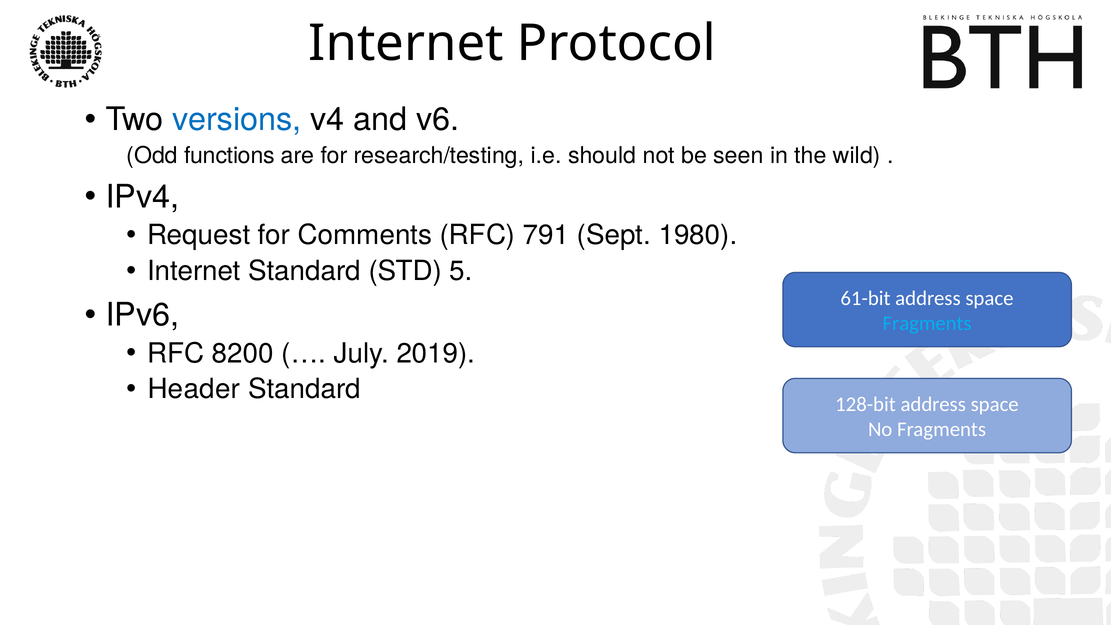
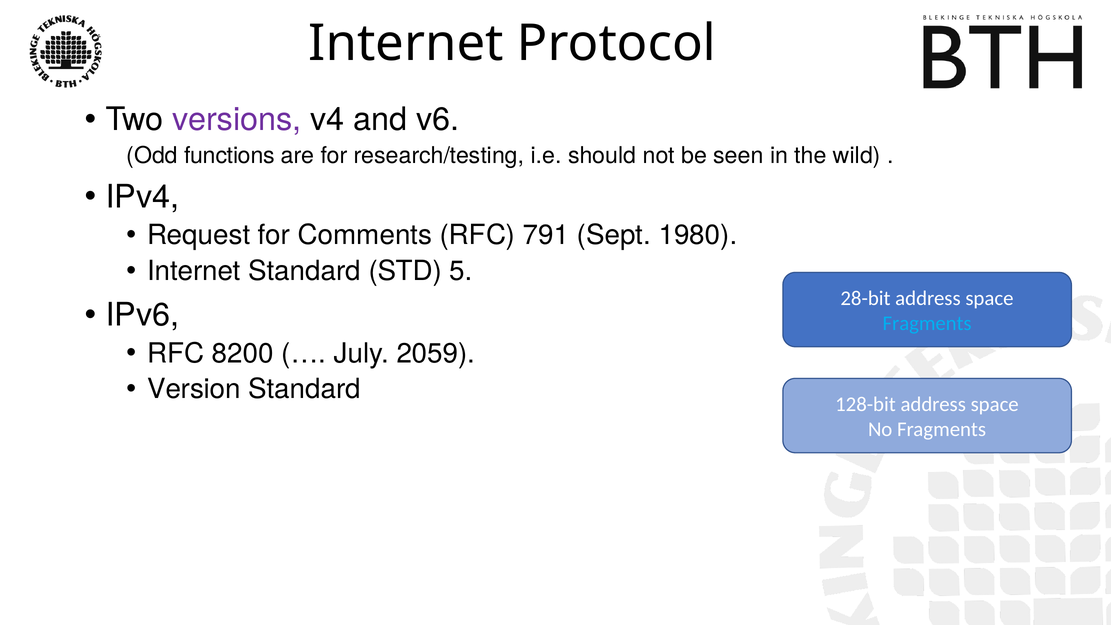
versions colour: blue -> purple
61-bit: 61-bit -> 28-bit
2019: 2019 -> 2059
Header: Header -> Version
